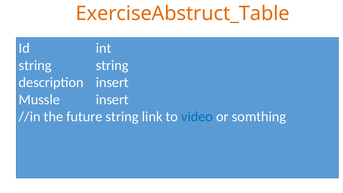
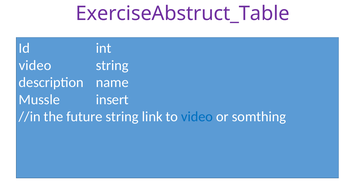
ExerciseAbstruct_Table colour: orange -> purple
string at (35, 65): string -> video
description insert: insert -> name
